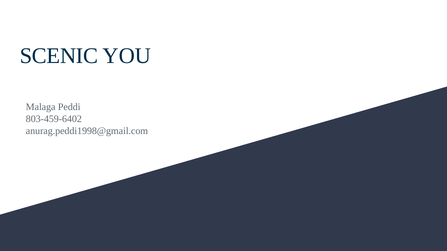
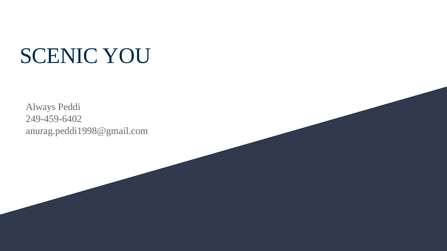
Malaga: Malaga -> Always
803-459-6402: 803-459-6402 -> 249-459-6402
